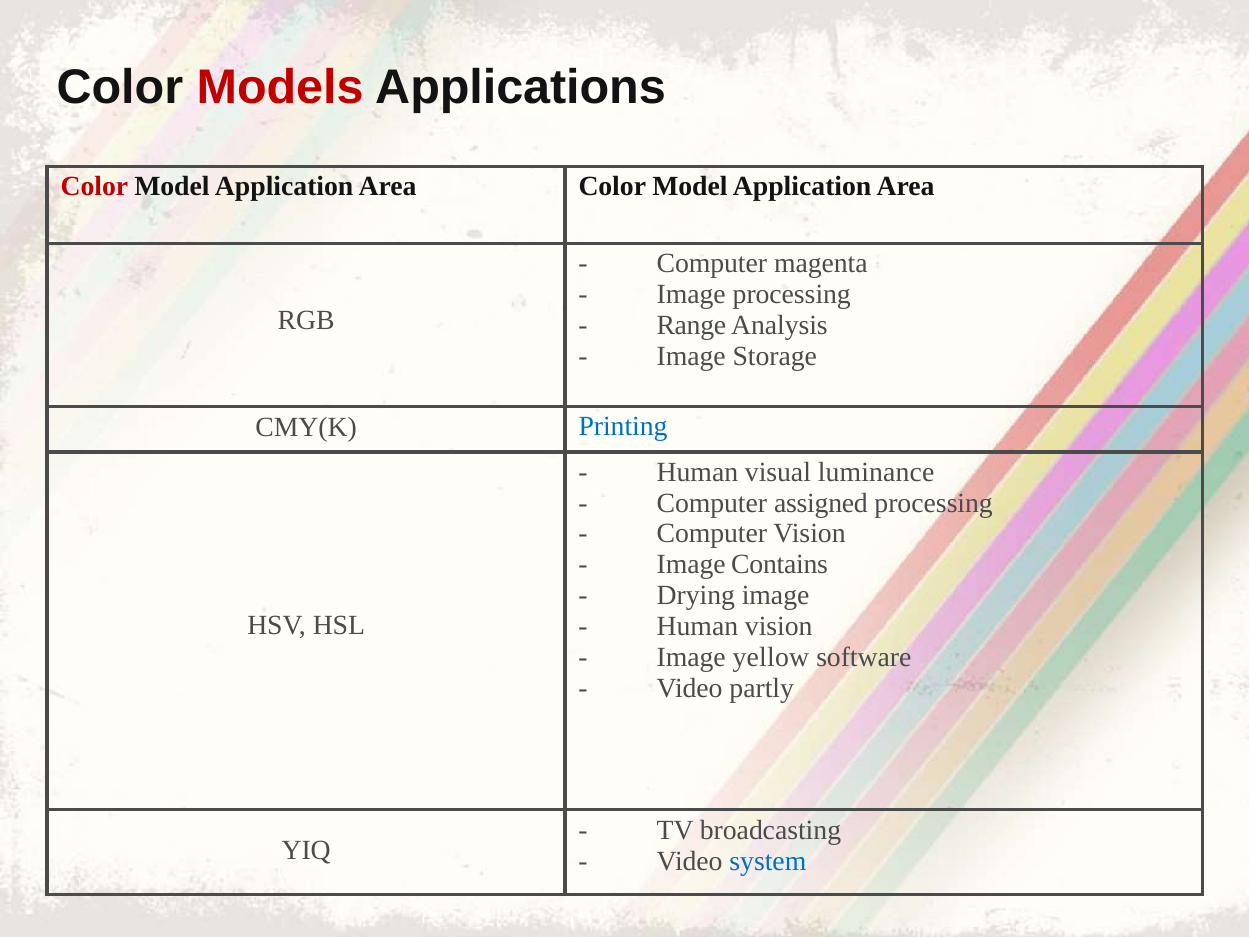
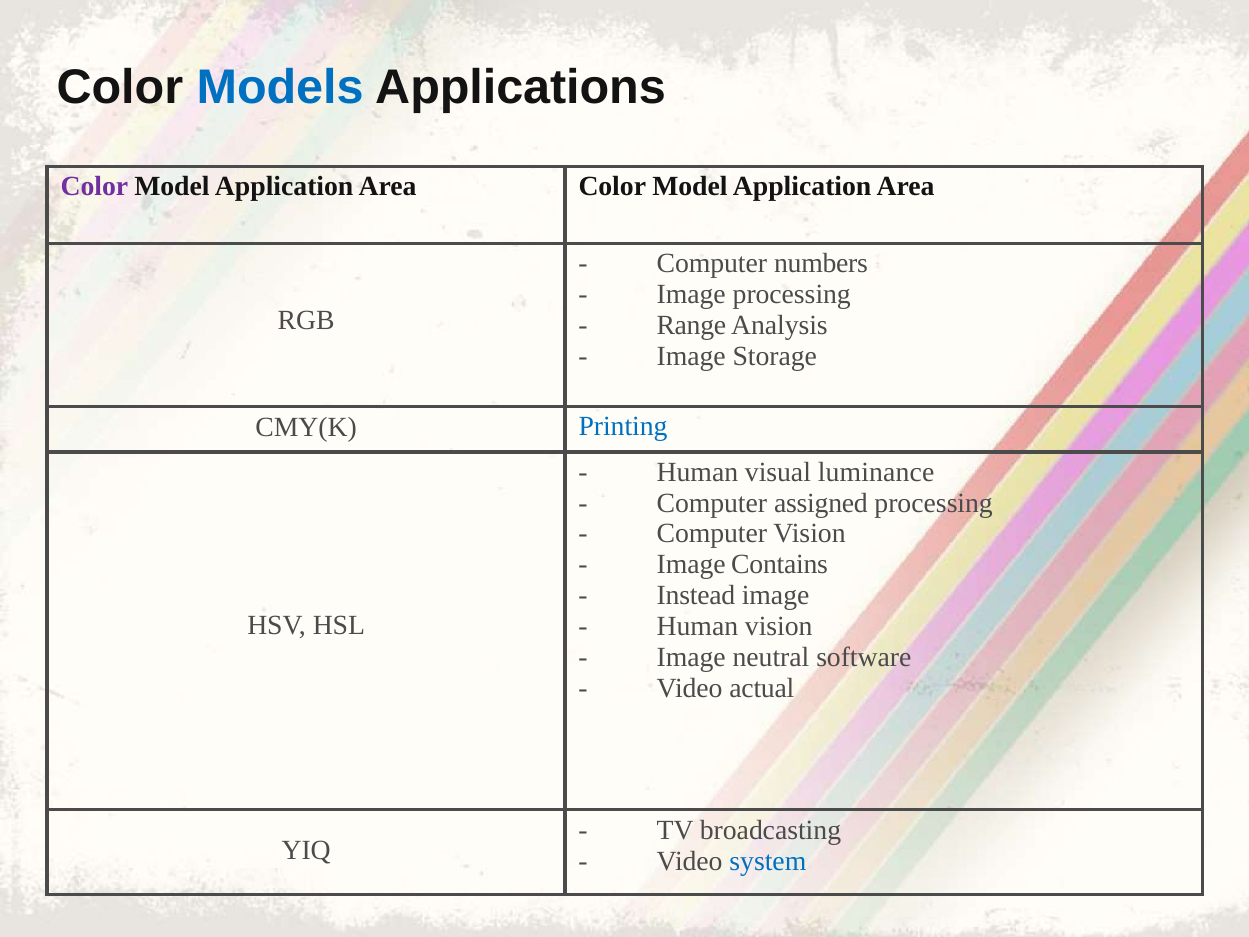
Models colour: red -> blue
Color at (94, 187) colour: red -> purple
magenta: magenta -> numbers
Drying: Drying -> Instead
yellow: yellow -> neutral
partly: partly -> actual
